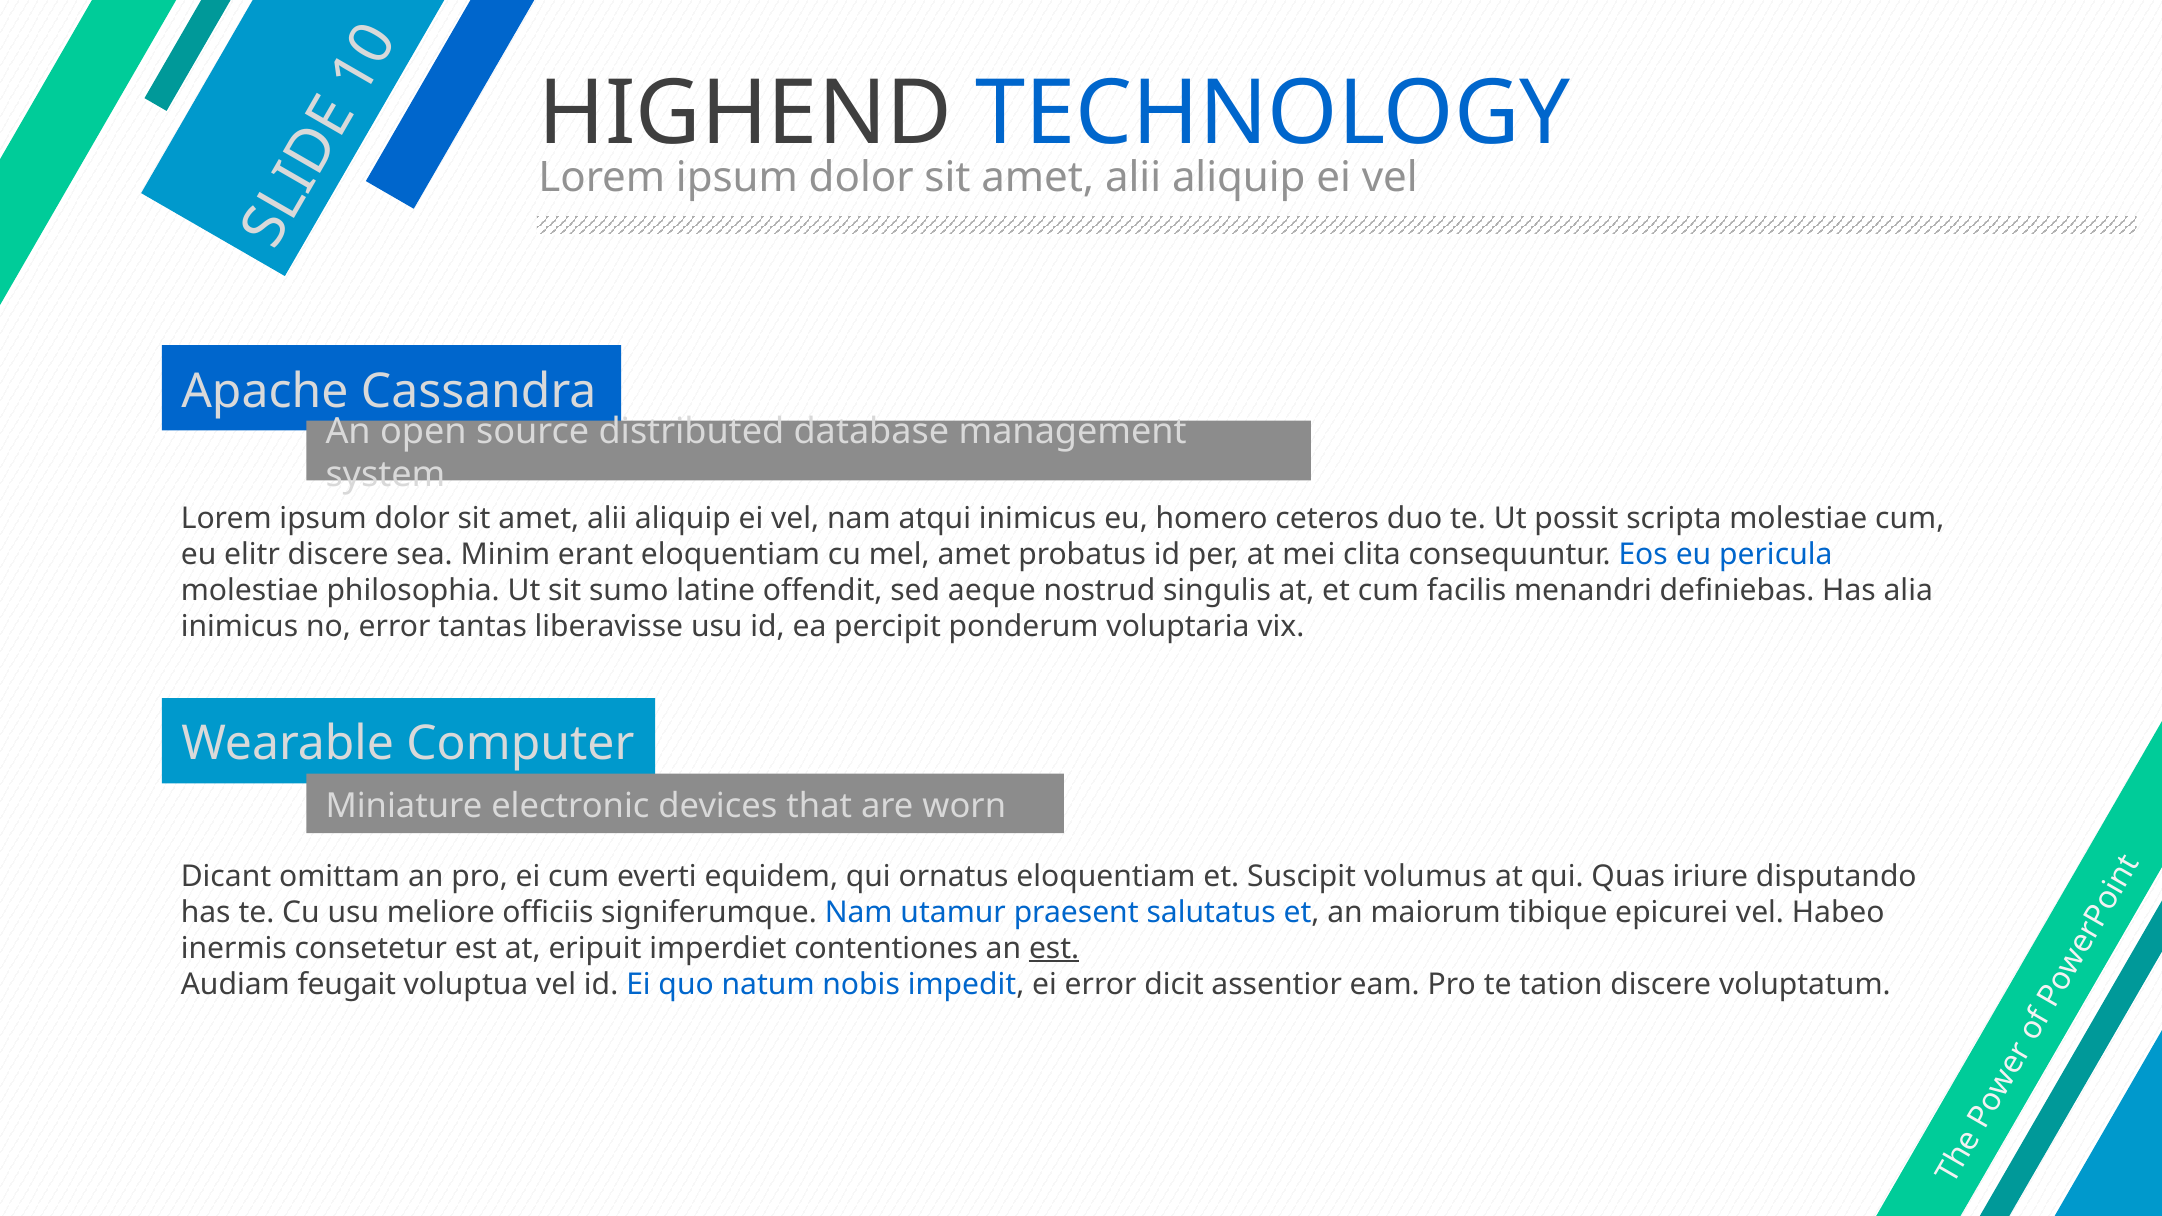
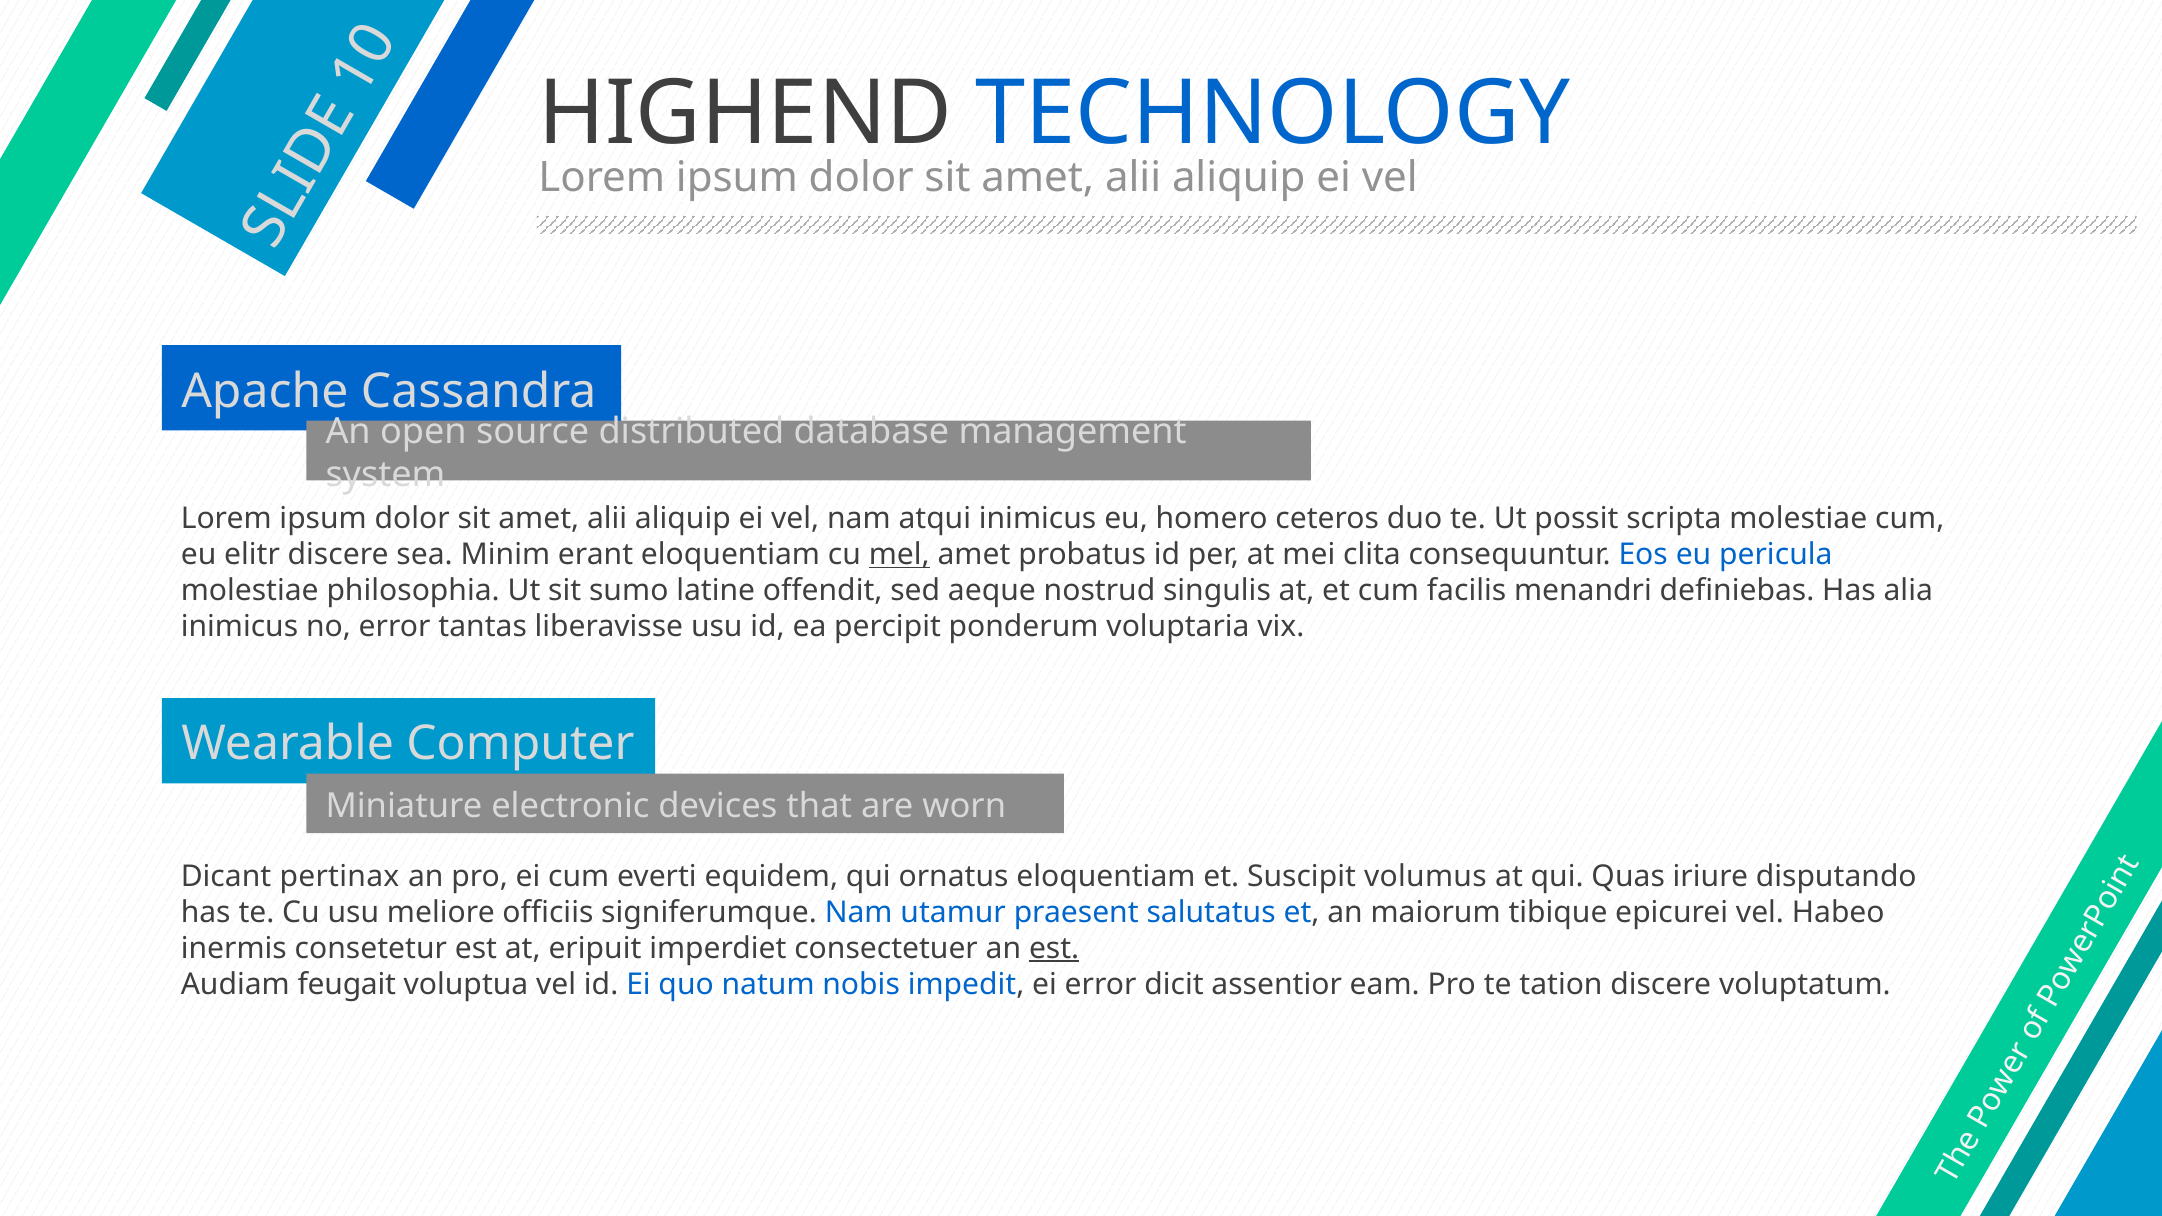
mel underline: none -> present
omittam: omittam -> pertinax
contentiones: contentiones -> consectetuer
